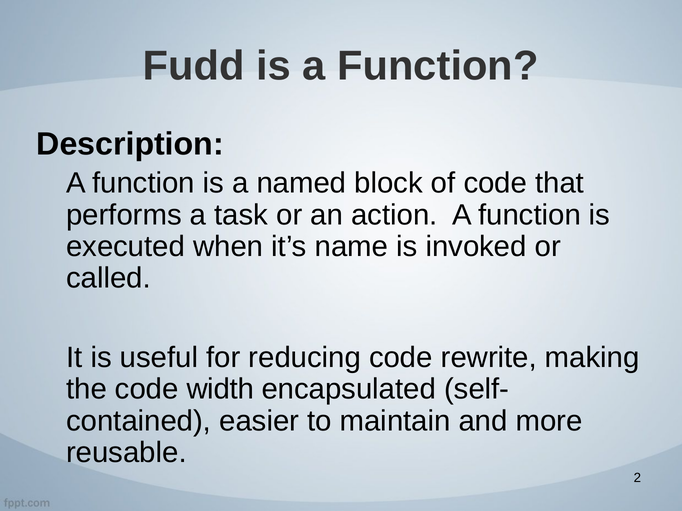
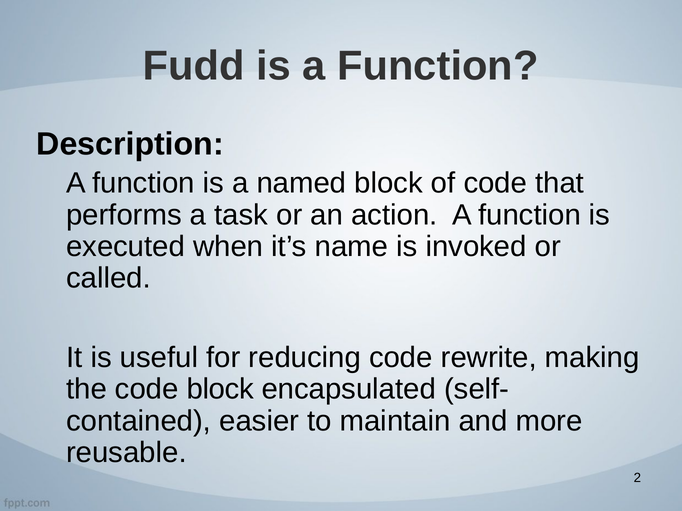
code width: width -> block
